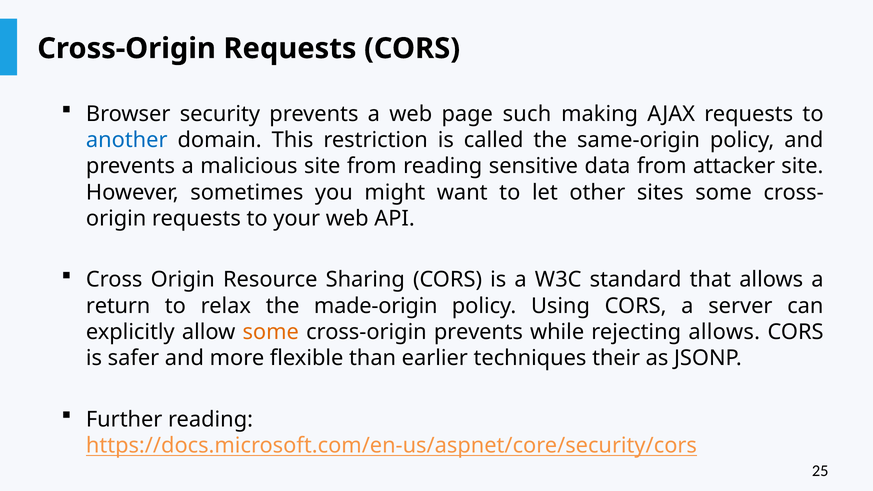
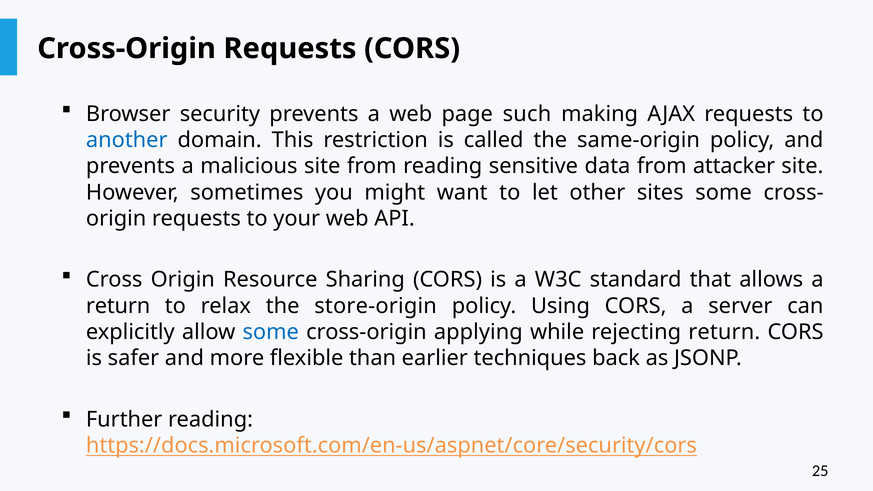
made-origin: made-origin -> store-origin
some at (271, 332) colour: orange -> blue
cross-origin prevents: prevents -> applying
rejecting allows: allows -> return
their: their -> back
